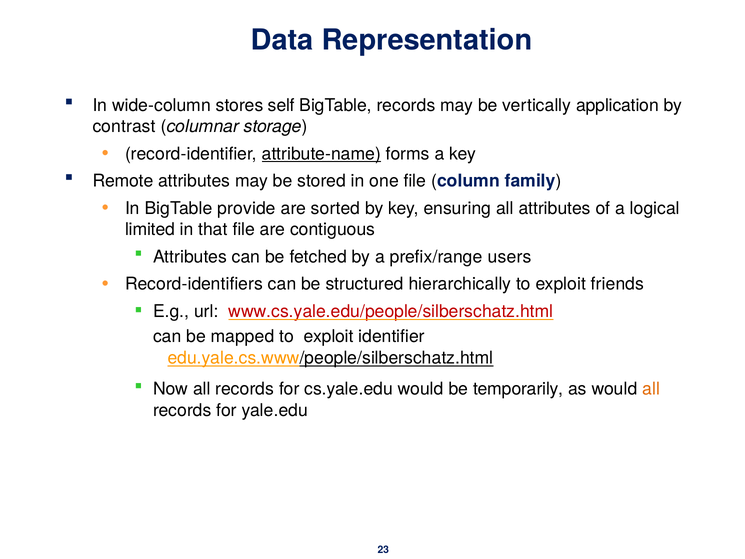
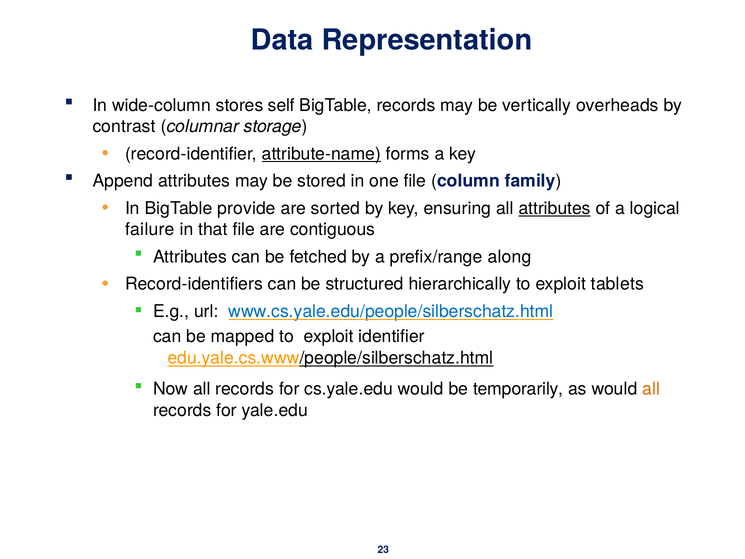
application: application -> overheads
Remote: Remote -> Append
attributes at (555, 208) underline: none -> present
limited: limited -> failure
users: users -> along
friends: friends -> tablets
www.cs.yale.edu/people/silberschatz.html colour: red -> blue
